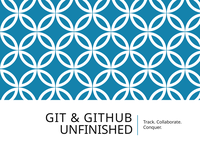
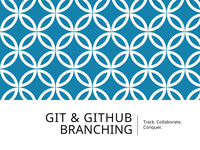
UNFINISHED: UNFINISHED -> BRANCHING
